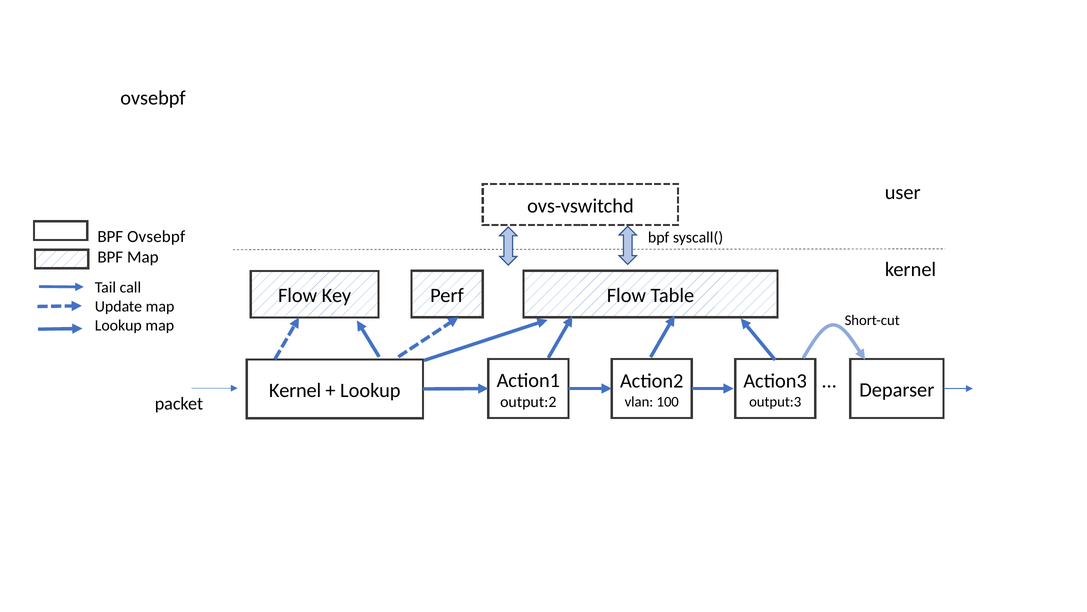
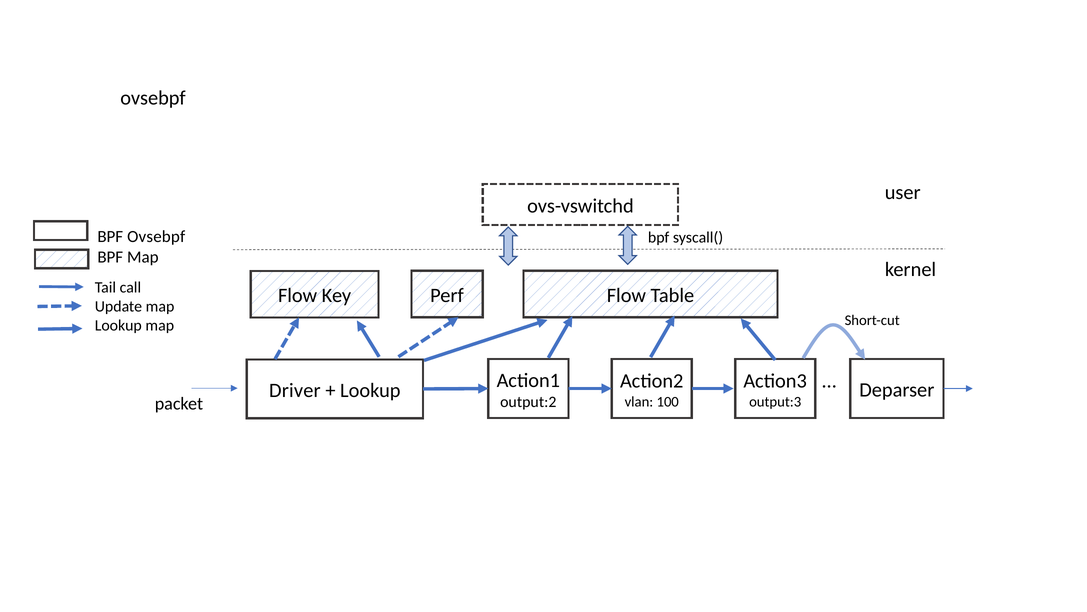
Kernel at (295, 390): Kernel -> Driver
